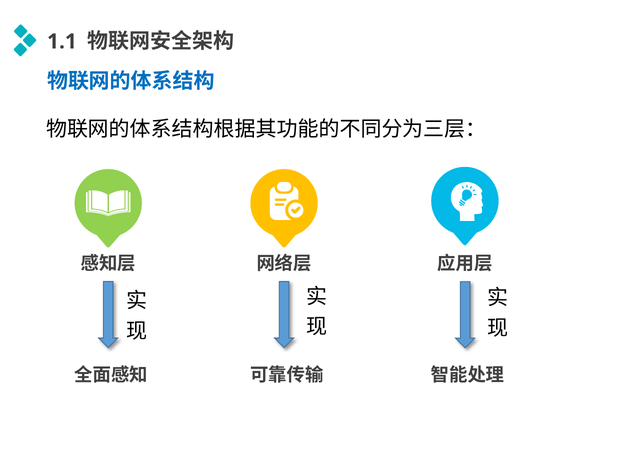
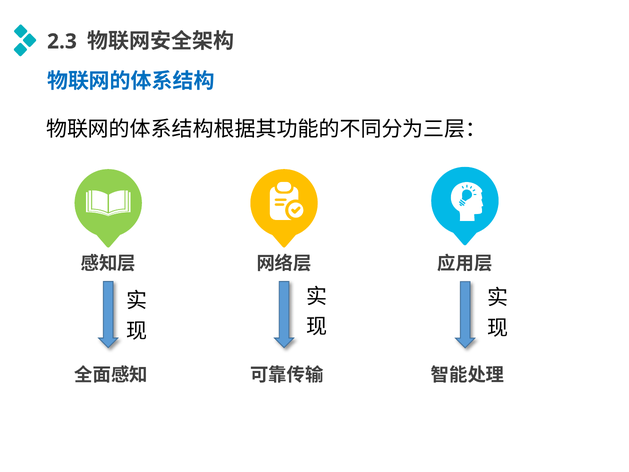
1.1: 1.1 -> 2.3
